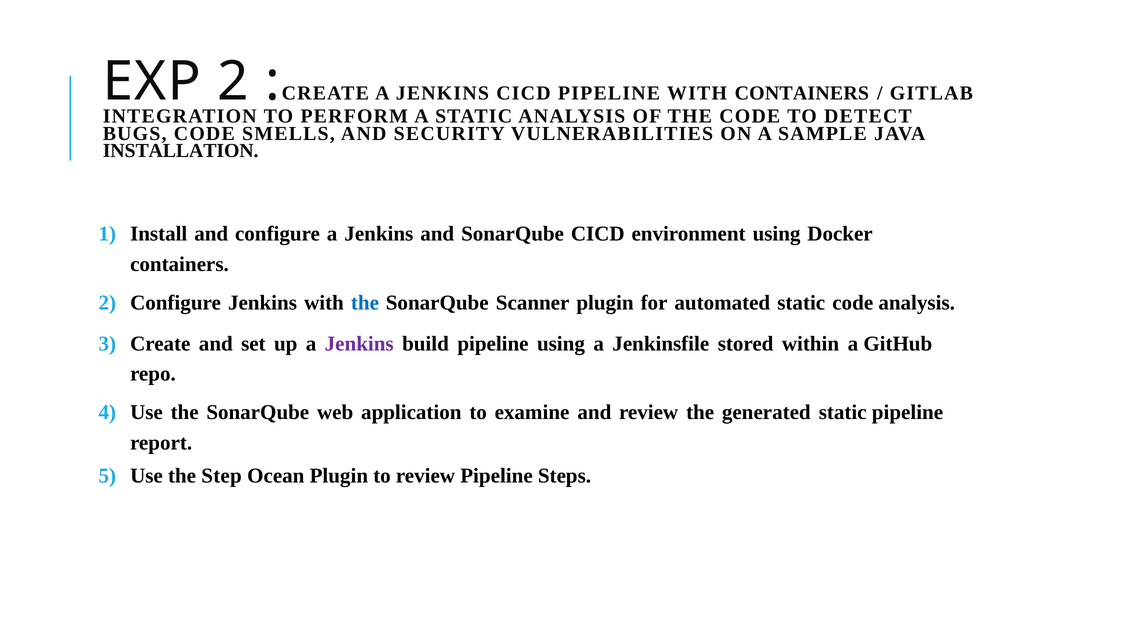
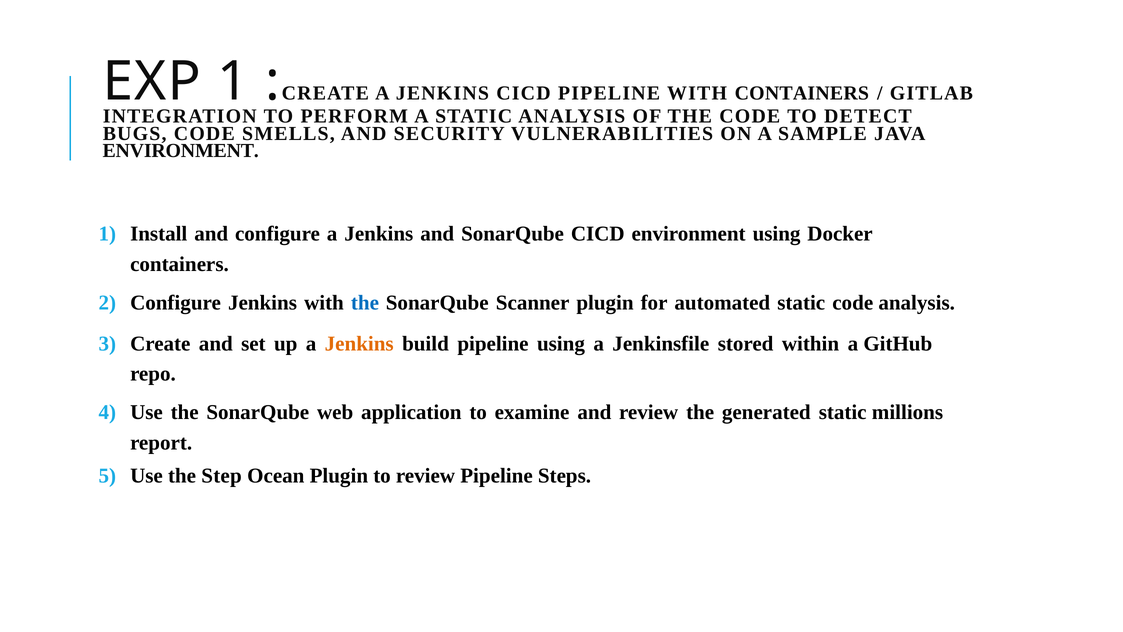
2 at (233, 81): 2 -> 1
INSTALLATION at (181, 151): INSTALLATION -> ENVIRONMENT
Jenkins at (359, 344) colour: purple -> orange
static pipeline: pipeline -> millions
